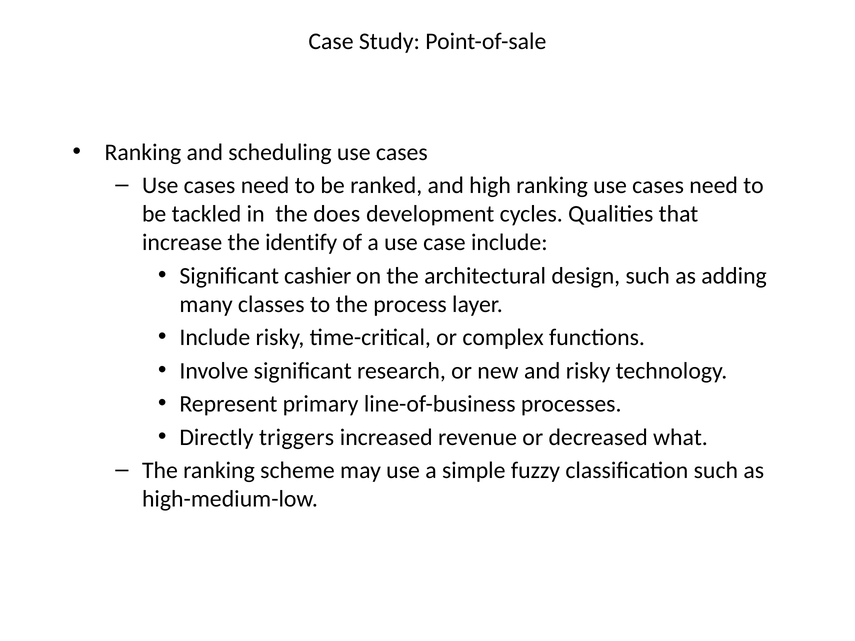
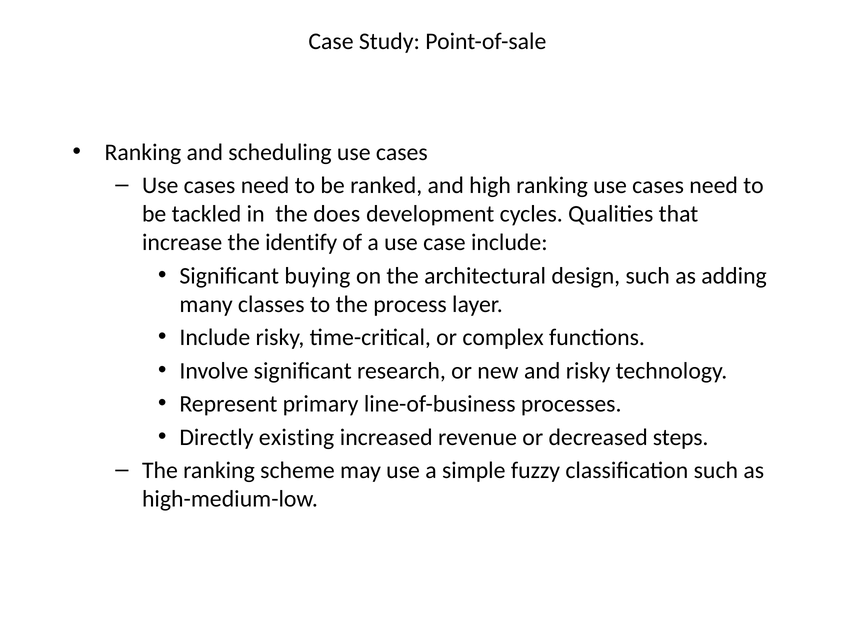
cashier: cashier -> buying
triggers: triggers -> existing
what: what -> steps
